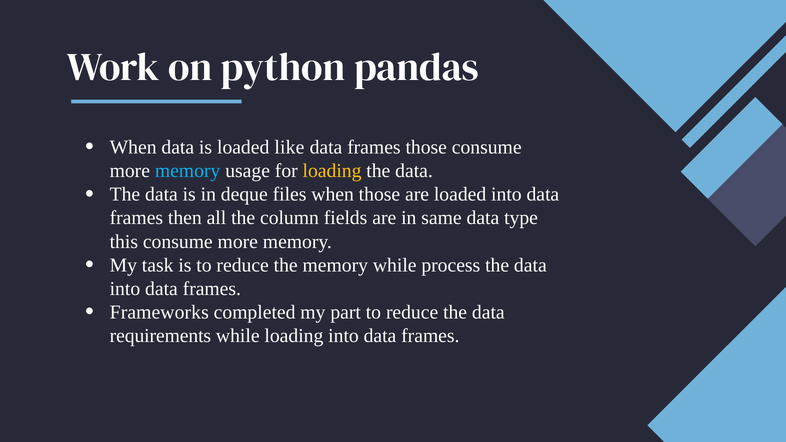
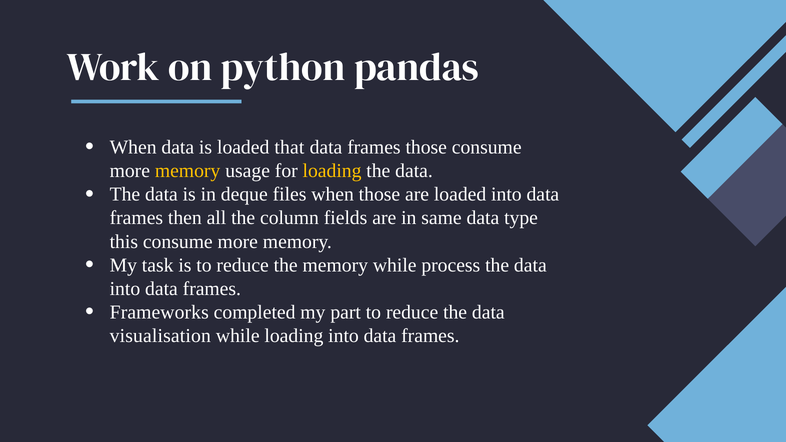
like: like -> that
memory at (188, 171) colour: light blue -> yellow
requirements: requirements -> visualisation
